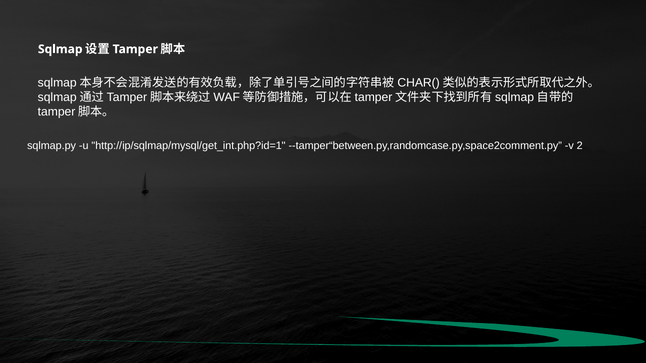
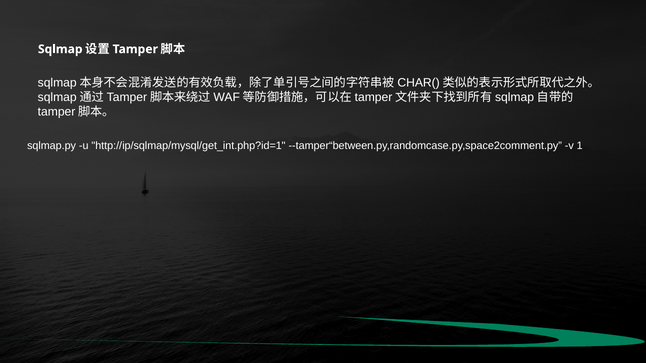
2: 2 -> 1
